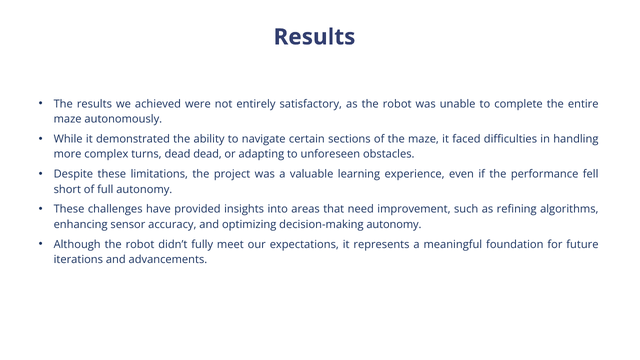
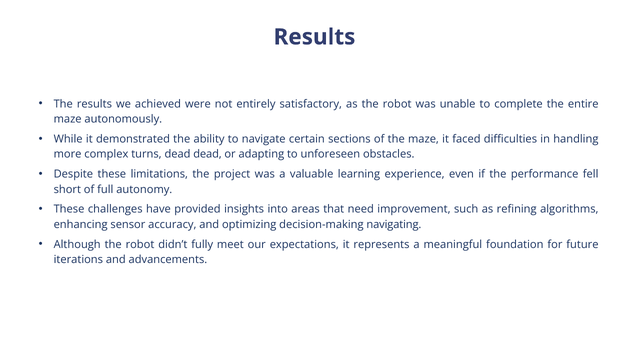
decision-making autonomy: autonomy -> navigating
